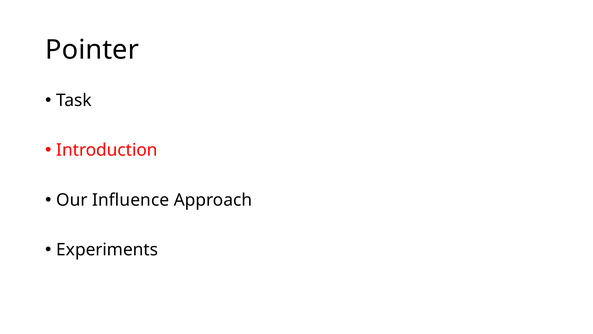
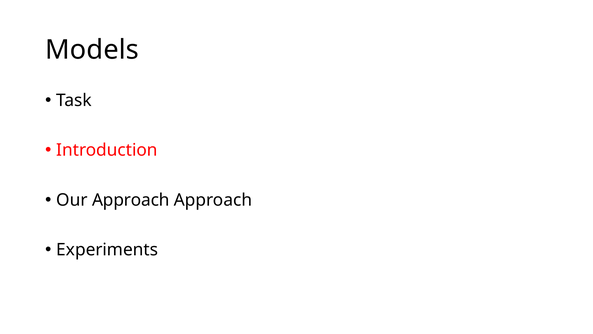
Pointer: Pointer -> Models
Our Influence: Influence -> Approach
